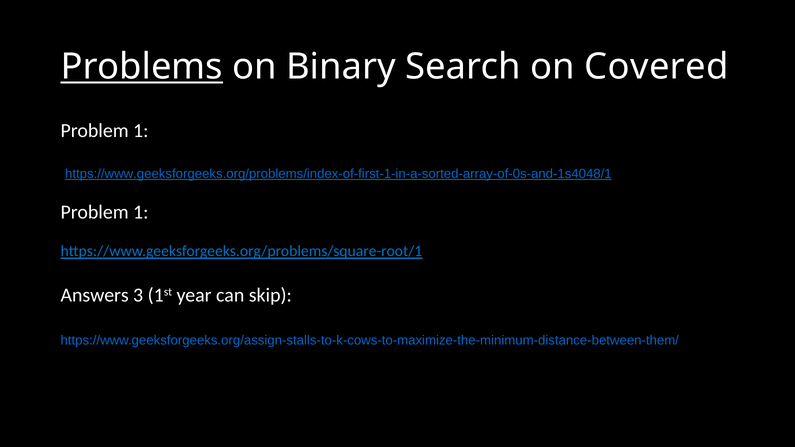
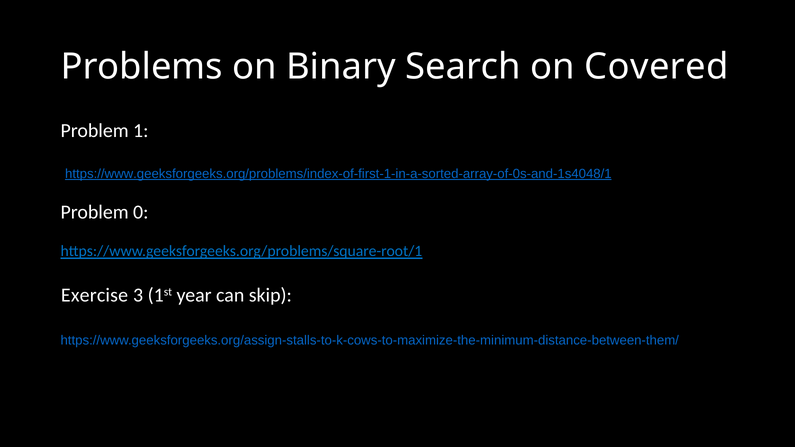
Problems underline: present -> none
1 at (141, 212): 1 -> 0
Answers: Answers -> Exercise
